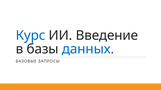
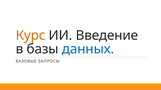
Курс colour: blue -> orange
